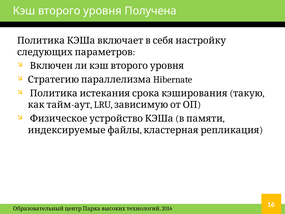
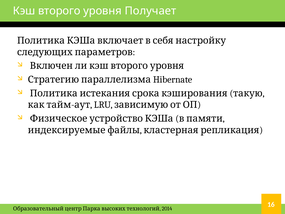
Получена: Получена -> Получает
